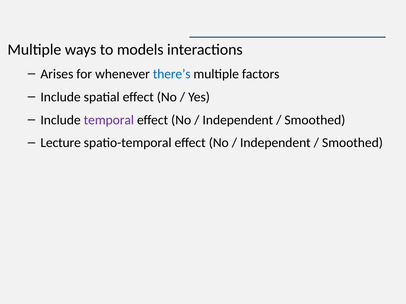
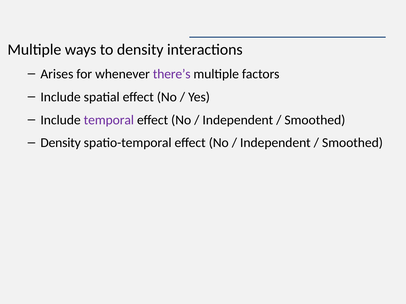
to models: models -> density
there’s colour: blue -> purple
Lecture at (61, 143): Lecture -> Density
